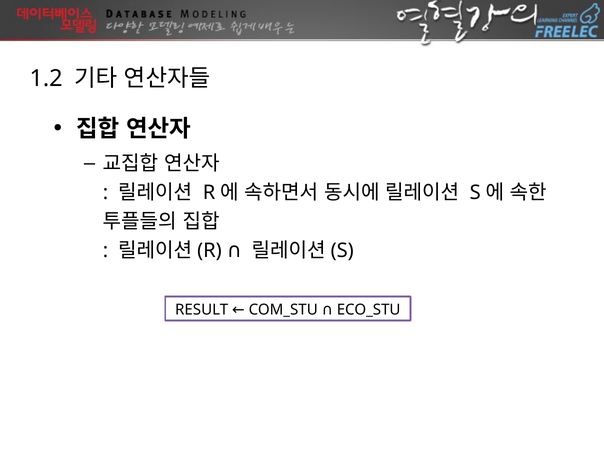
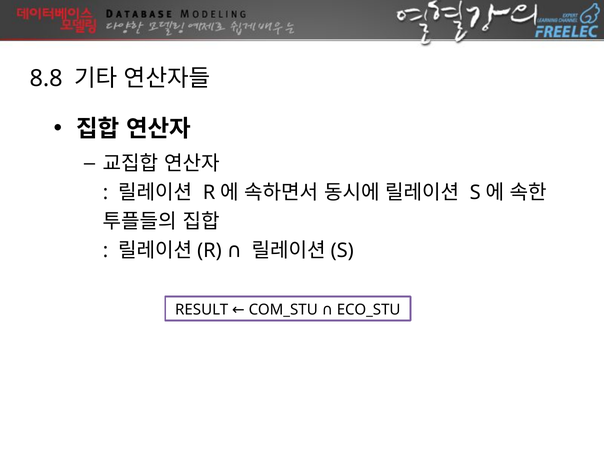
1.2: 1.2 -> 8.8
